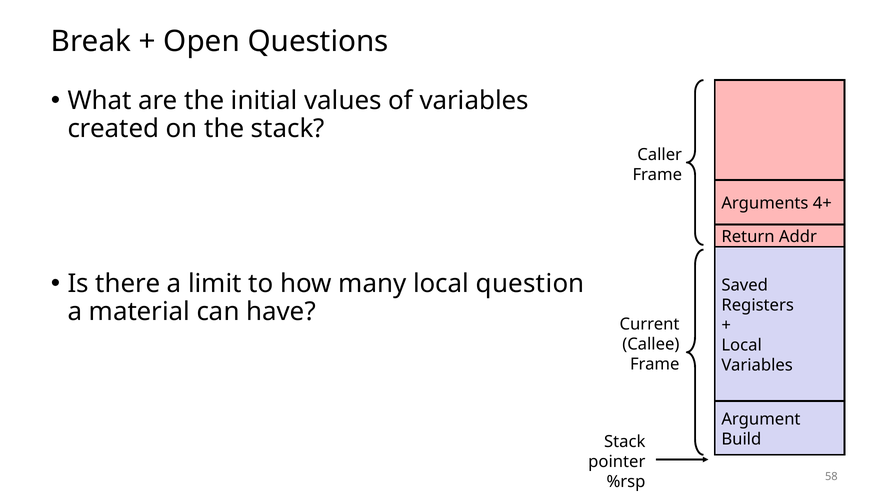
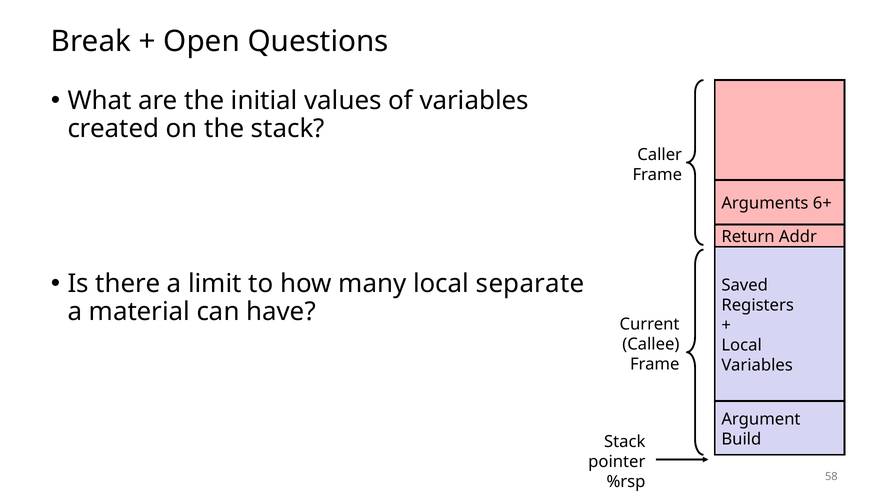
4+: 4+ -> 6+
question: question -> separate
